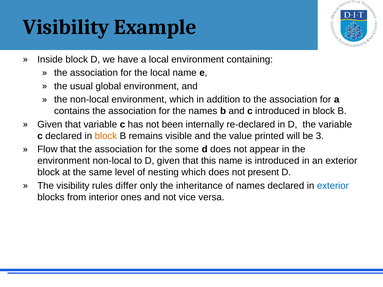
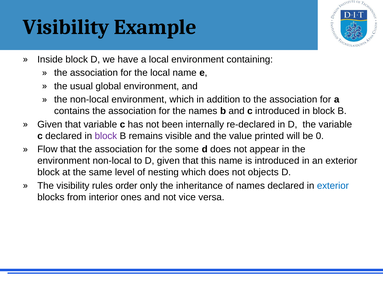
block at (106, 136) colour: orange -> purple
3: 3 -> 0
present: present -> objects
differ: differ -> order
